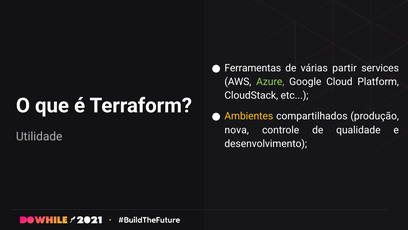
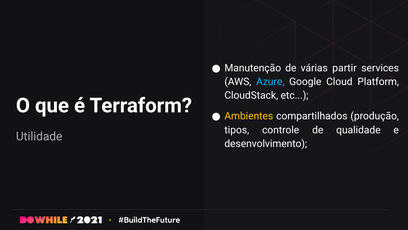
Ferramentas: Ferramentas -> Manutenção
Azure colour: light green -> light blue
nova: nova -> tipos
